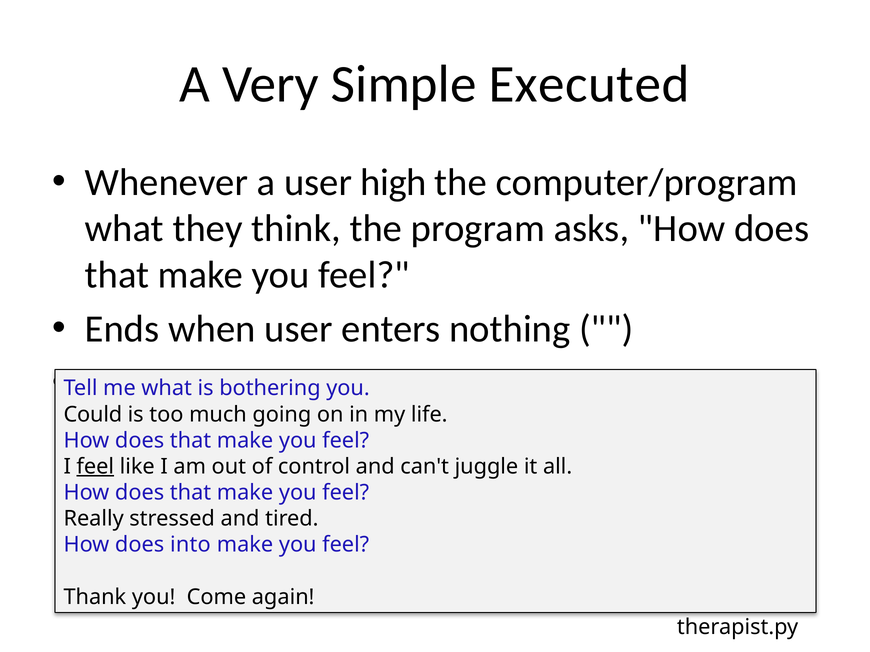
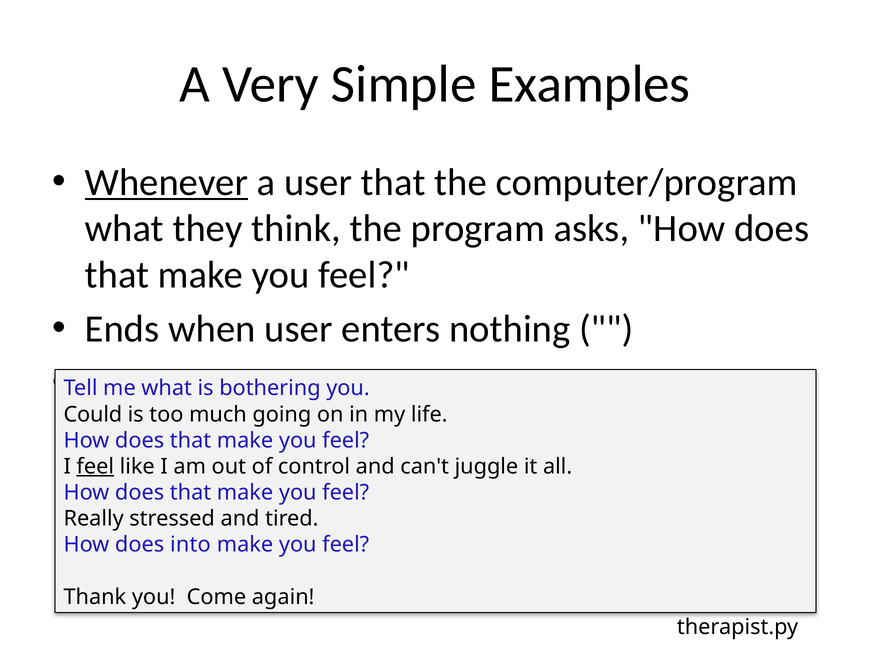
Executed: Executed -> Examples
Whenever underline: none -> present
user high: high -> that
